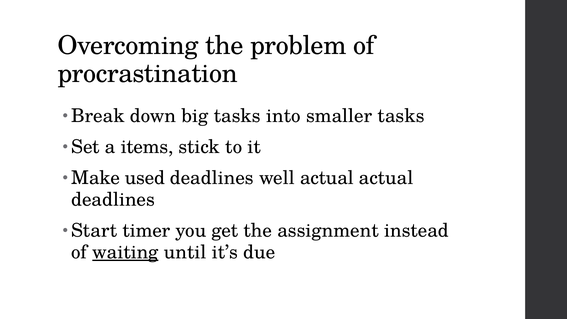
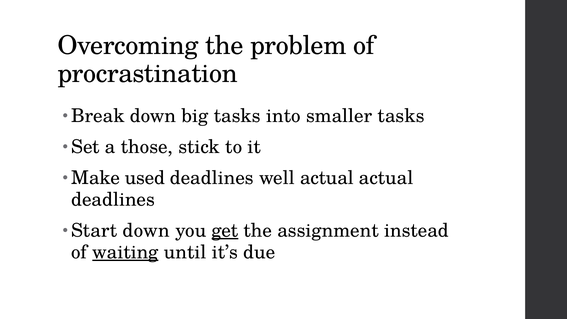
items: items -> those
Start timer: timer -> down
get underline: none -> present
